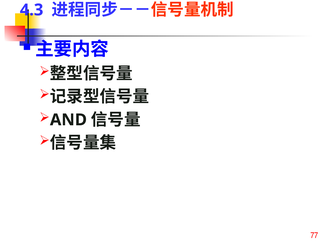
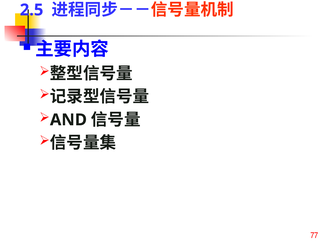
4.3: 4.3 -> 2.5
